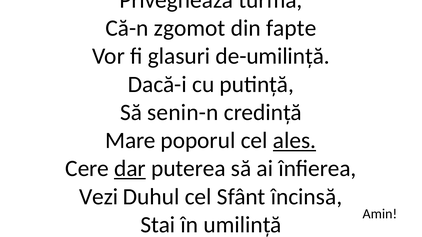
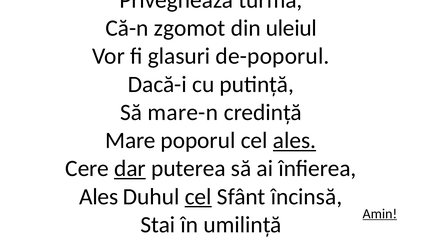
fapte: fapte -> uleiul
de-umilință: de-umilință -> de-poporul
senin-n: senin-n -> mare-n
Vezi at (99, 197): Vezi -> Ales
cel at (198, 197) underline: none -> present
Amin underline: none -> present
